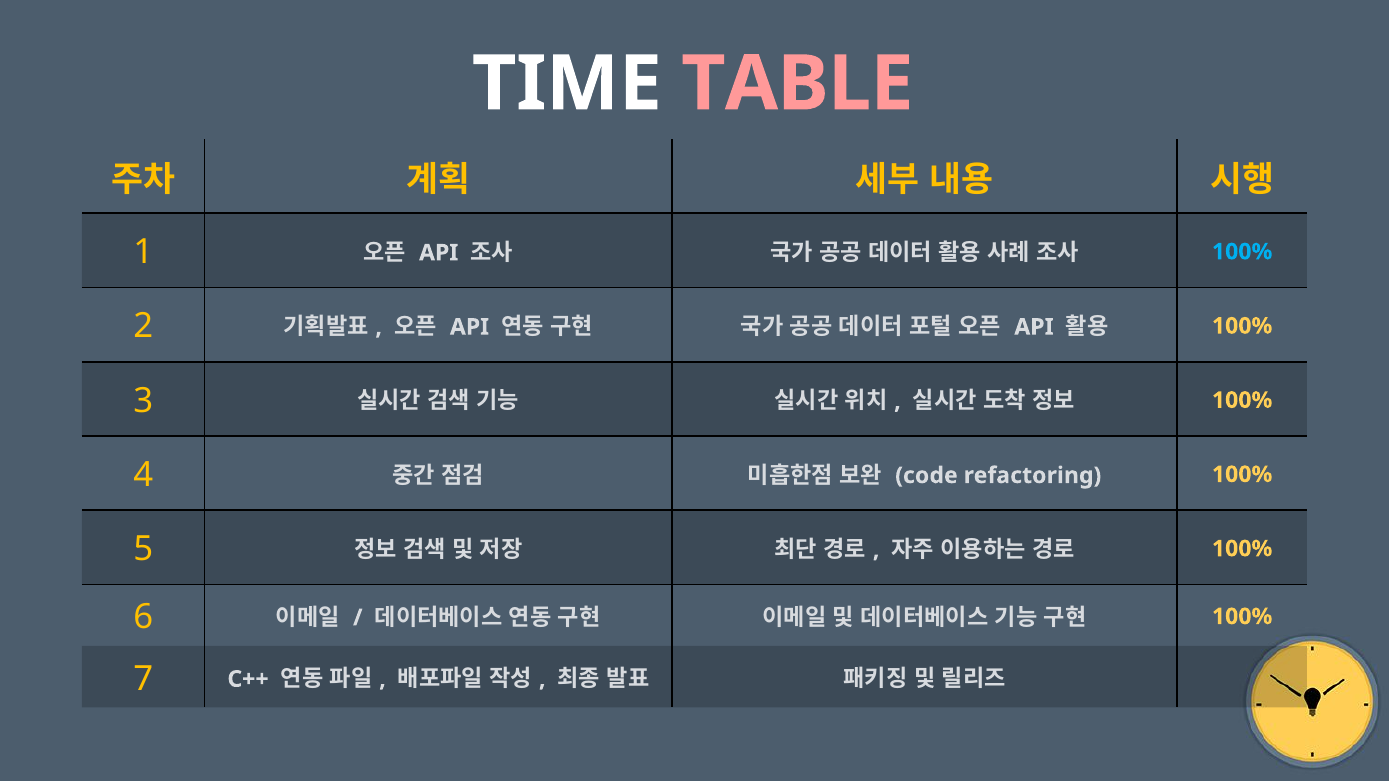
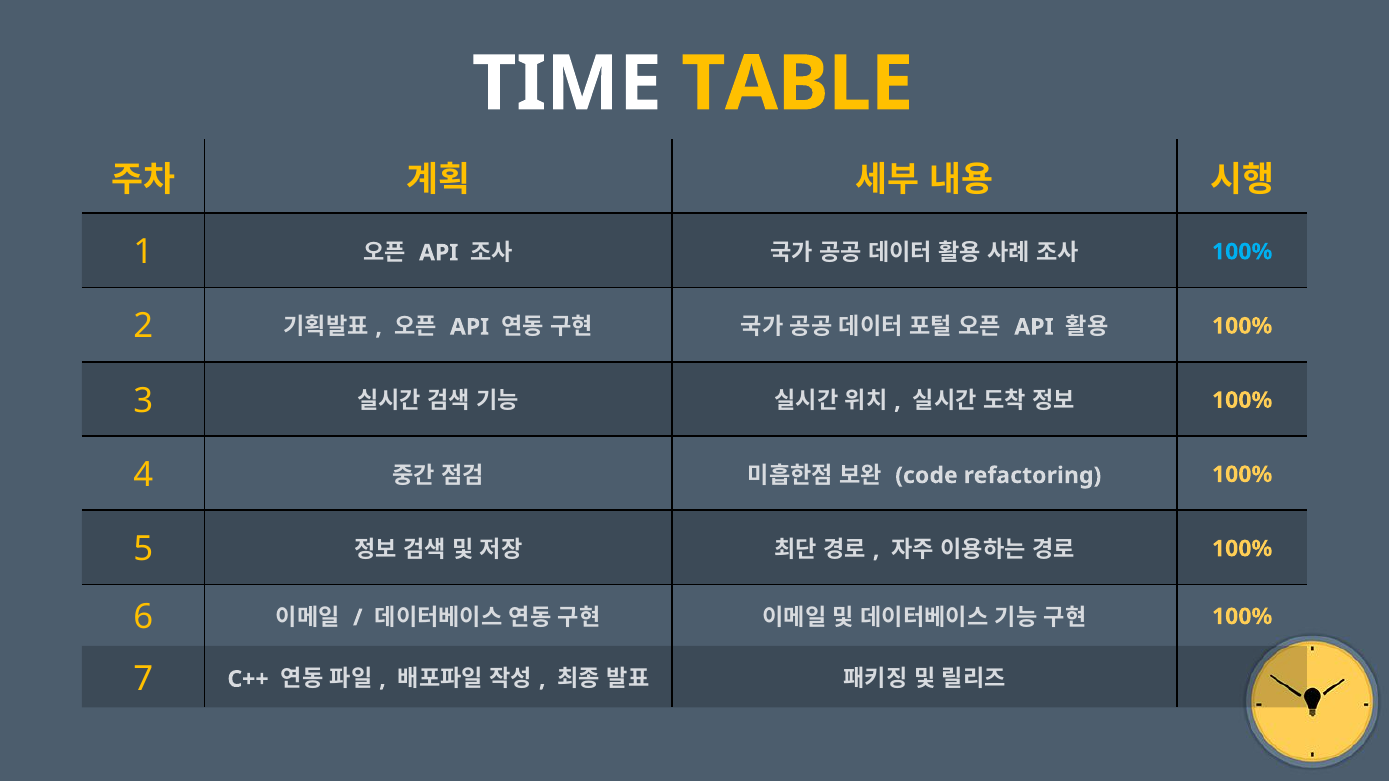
TABLE colour: pink -> yellow
